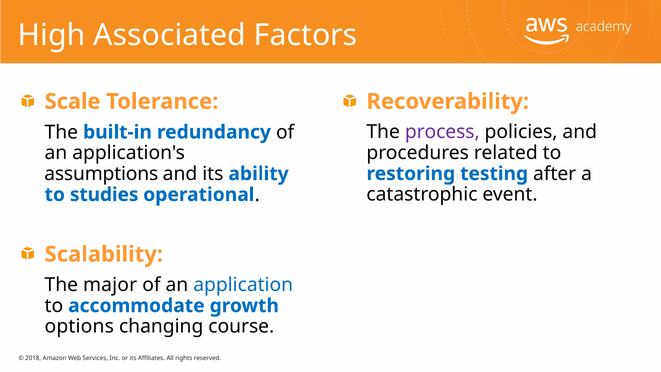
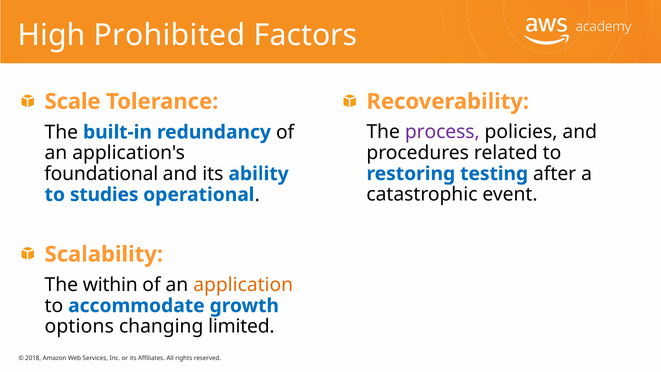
Associated: Associated -> Prohibited
assumptions: assumptions -> foundational
major: major -> within
application colour: blue -> orange
course: course -> limited
